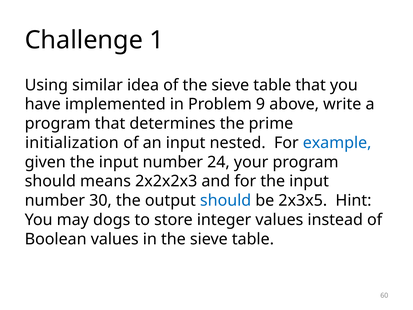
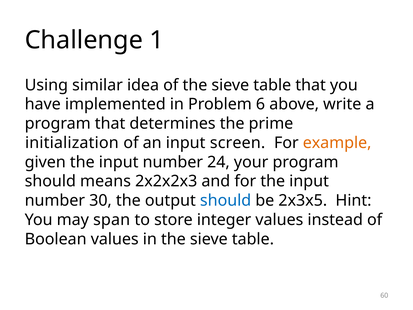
9: 9 -> 6
nested: nested -> screen
example colour: blue -> orange
dogs: dogs -> span
